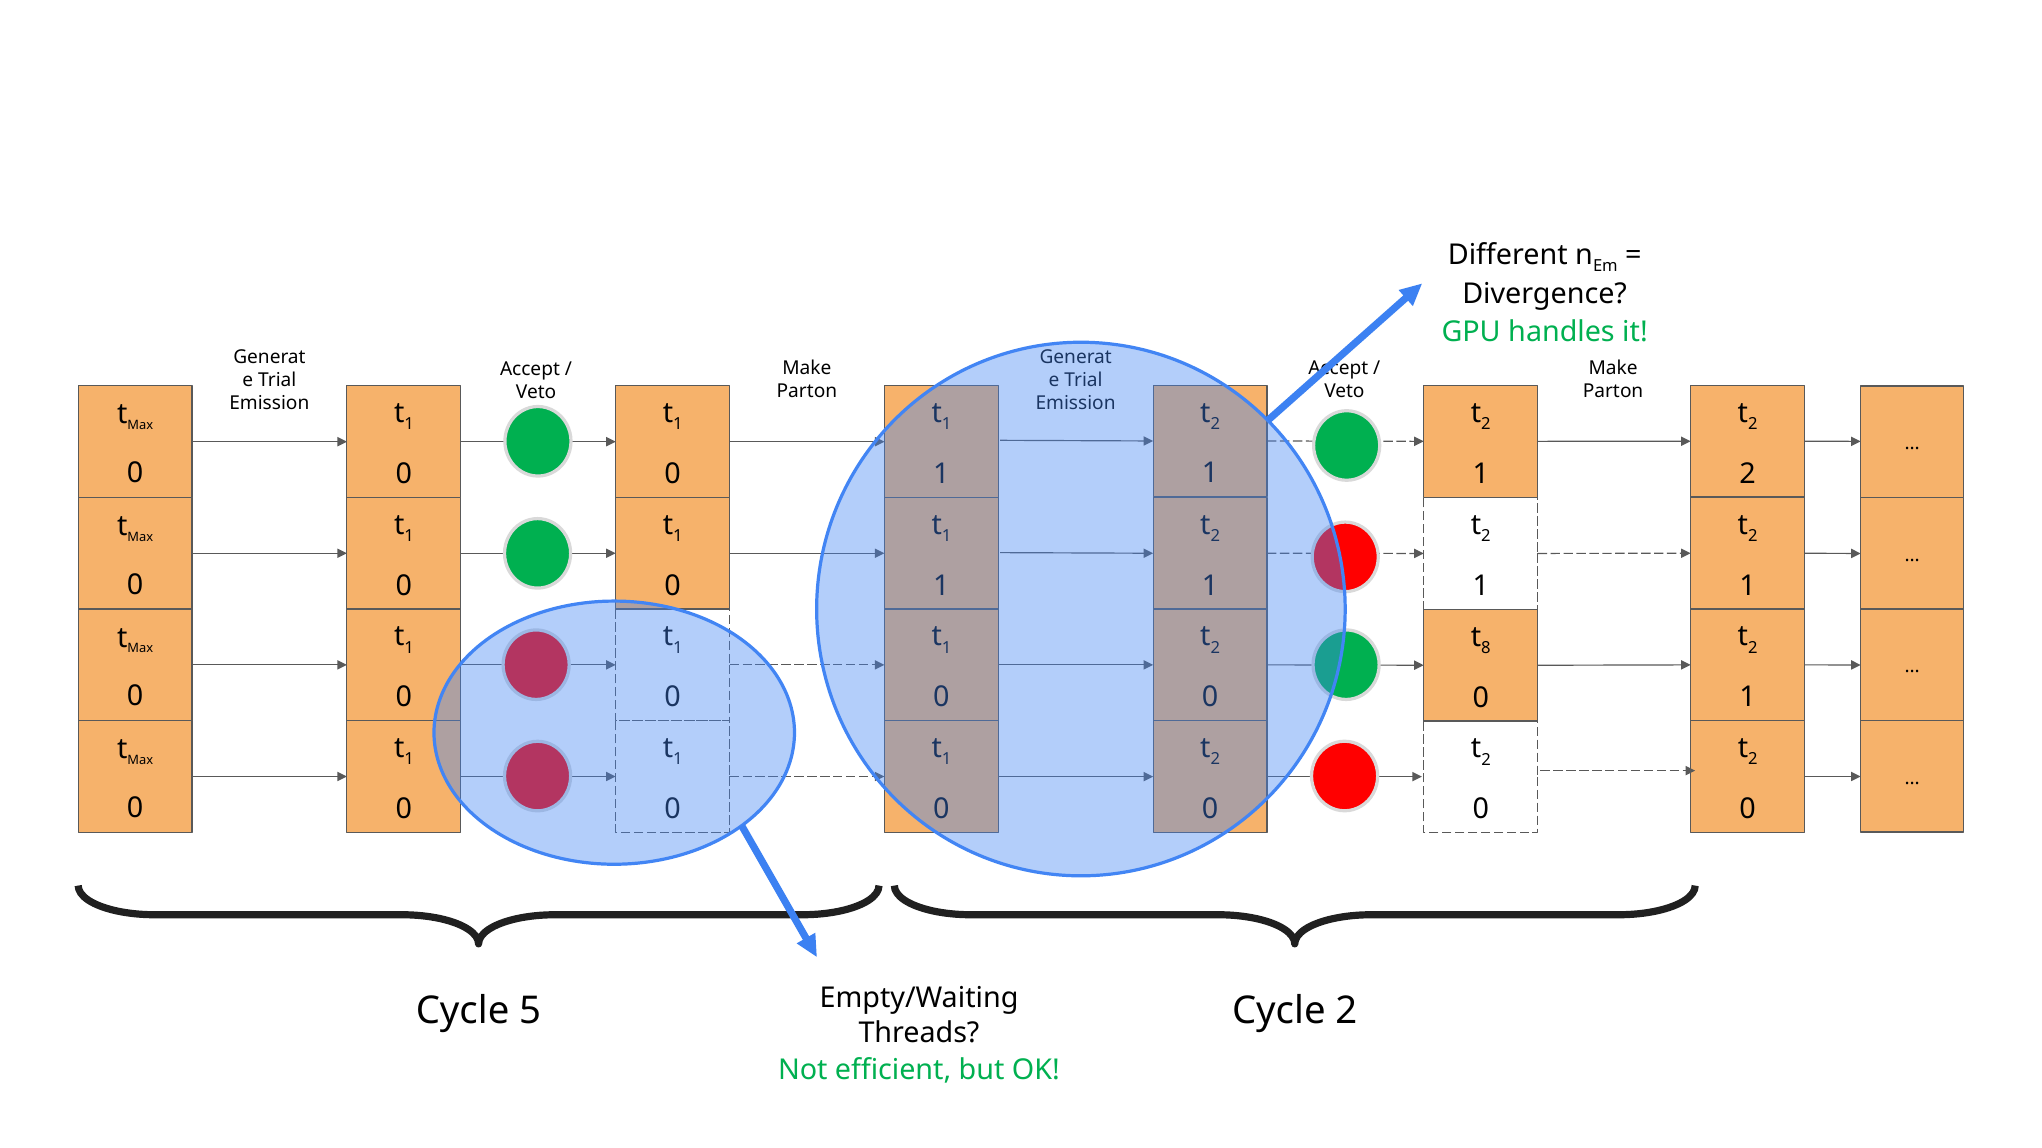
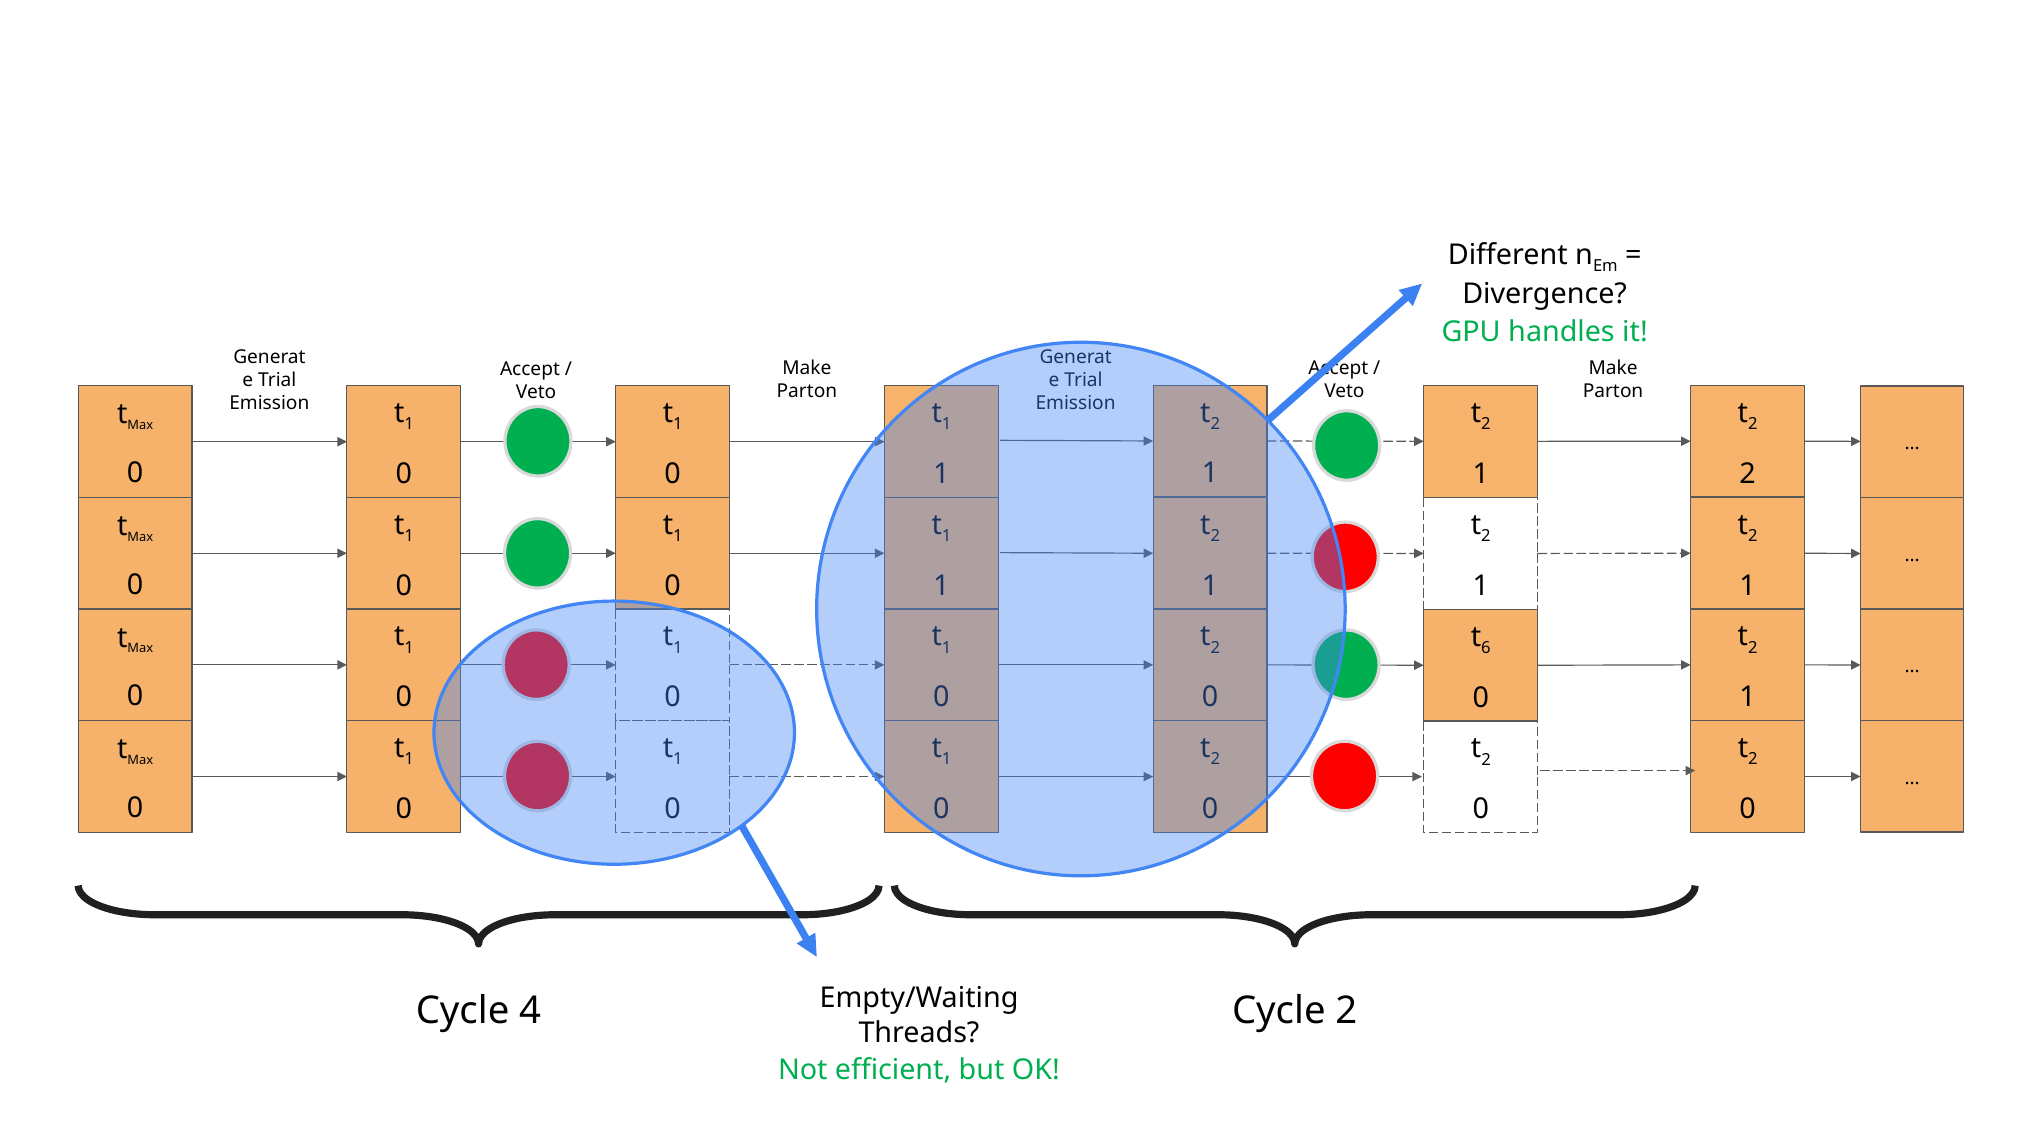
8: 8 -> 6
5: 5 -> 4
